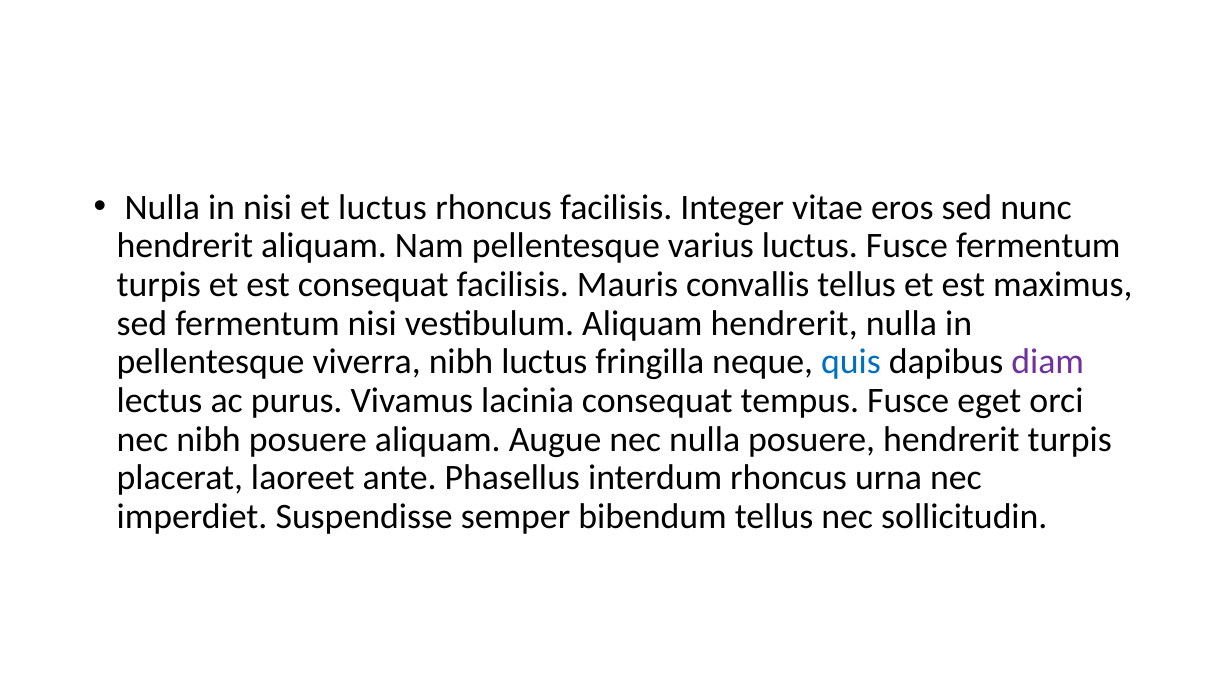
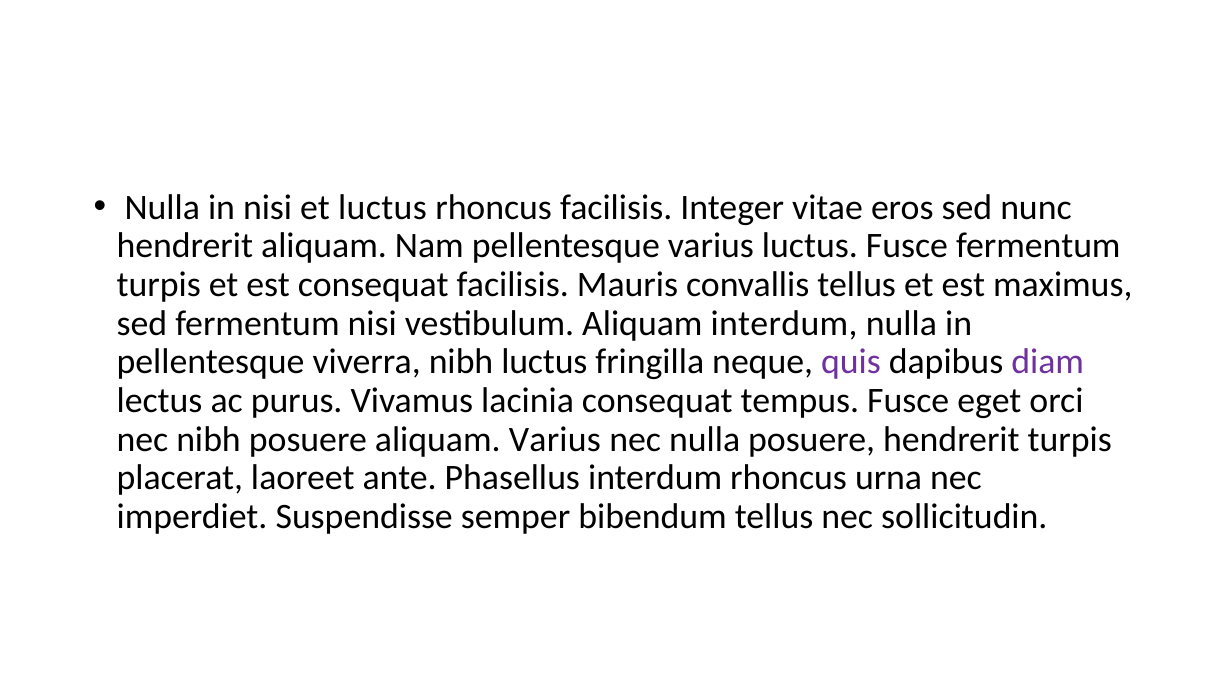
Aliquam hendrerit: hendrerit -> interdum
quis colour: blue -> purple
aliquam Augue: Augue -> Varius
